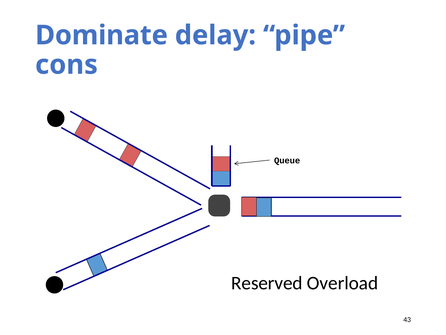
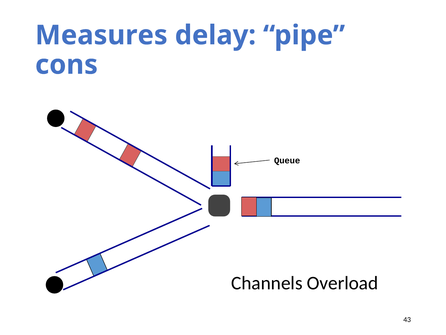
Dominate: Dominate -> Measures
Reserved: Reserved -> Channels
